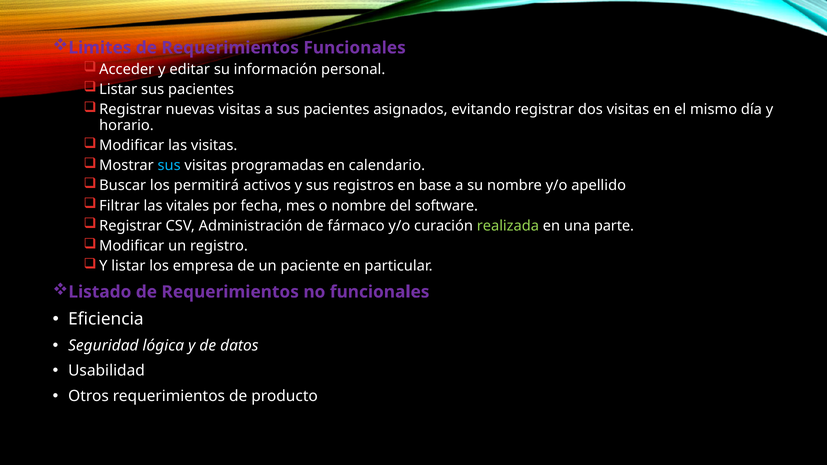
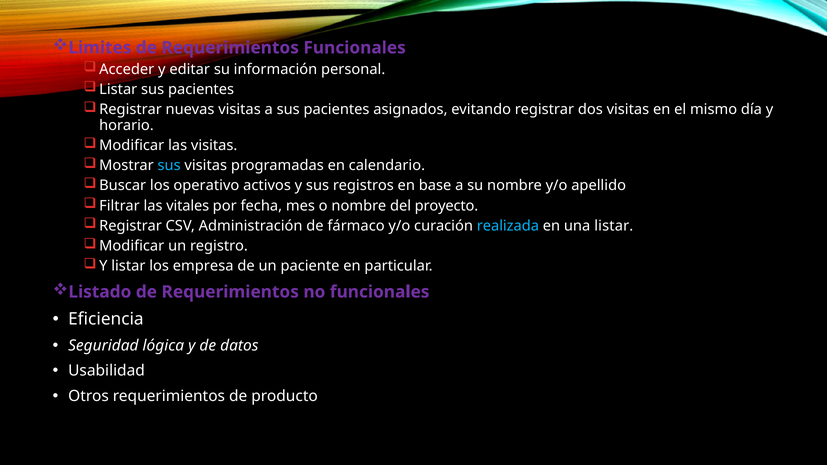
permitirá: permitirá -> operativo
software: software -> proyecto
realizada colour: light green -> light blue
una parte: parte -> listar
